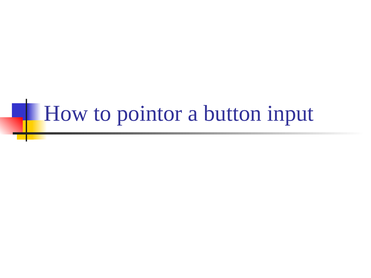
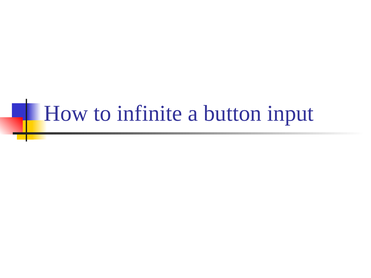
pointor: pointor -> infinite
